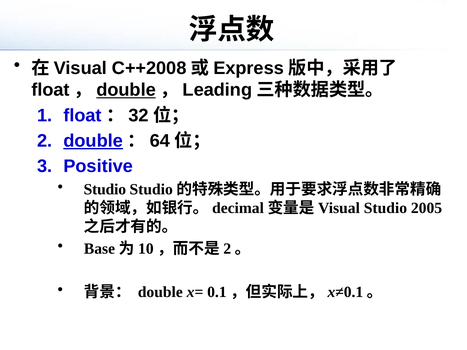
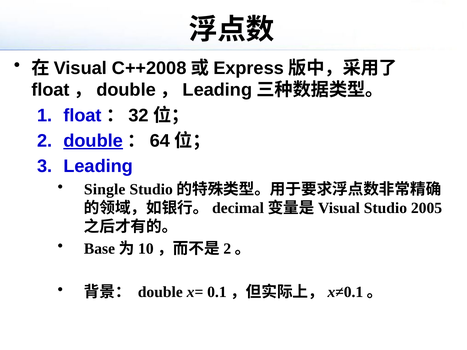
double at (126, 90) underline: present -> none
Positive at (98, 166): Positive -> Leading
Studio at (105, 190): Studio -> Single
